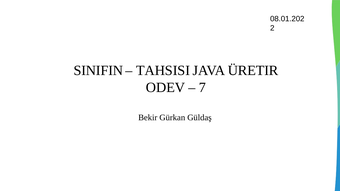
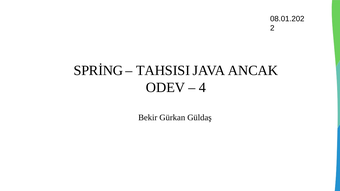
SINIFIN: SINIFIN -> SPRİNG
ÜRETIR: ÜRETIR -> ANCAK
7: 7 -> 4
